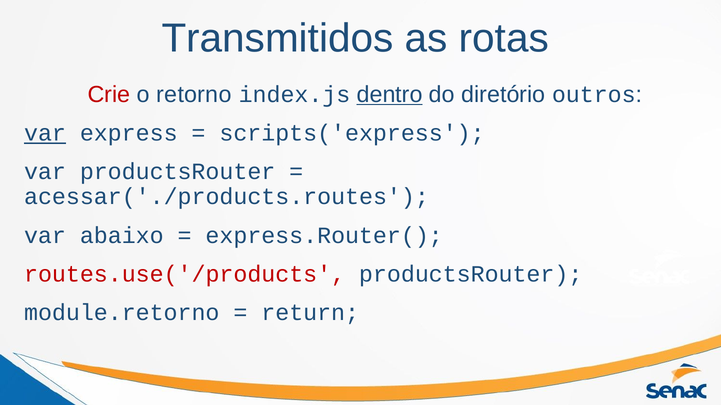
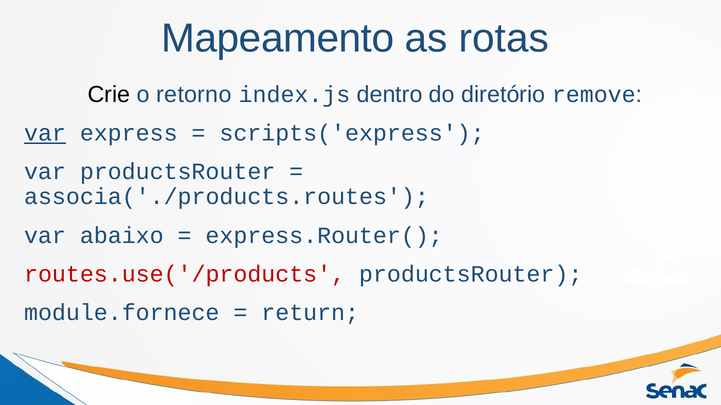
Transmitidos: Transmitidos -> Mapeamento
Crie colour: red -> black
dentro underline: present -> none
outros: outros -> remove
acessar('./products.routes: acessar('./products.routes -> associa('./products.routes
module.retorno: module.retorno -> module.fornece
